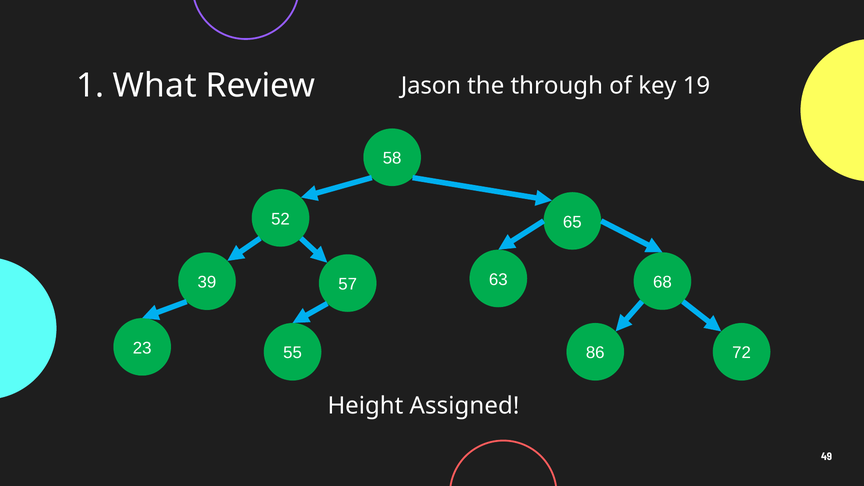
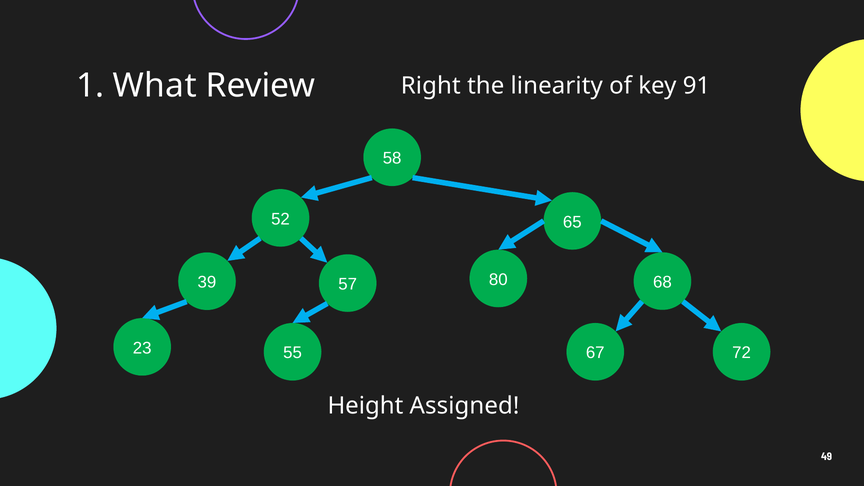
Jason: Jason -> Right
through: through -> linearity
19: 19 -> 91
63: 63 -> 80
86: 86 -> 67
